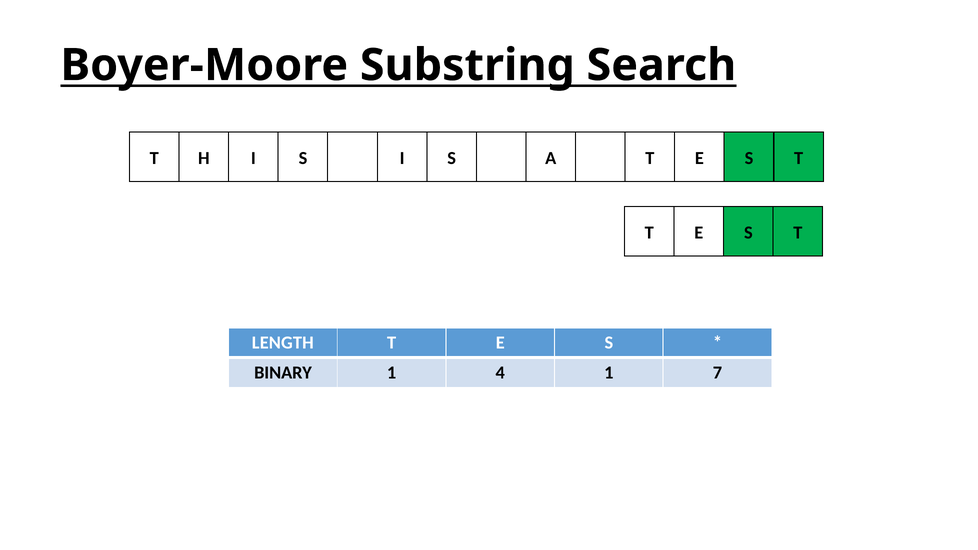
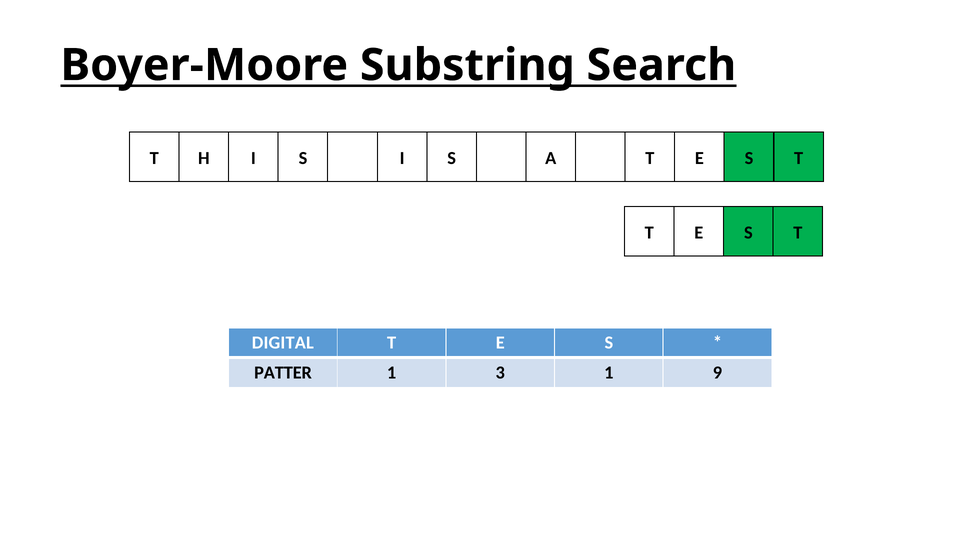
LENGTH: LENGTH -> DIGITAL
BINARY: BINARY -> PATTER
4: 4 -> 3
7: 7 -> 9
